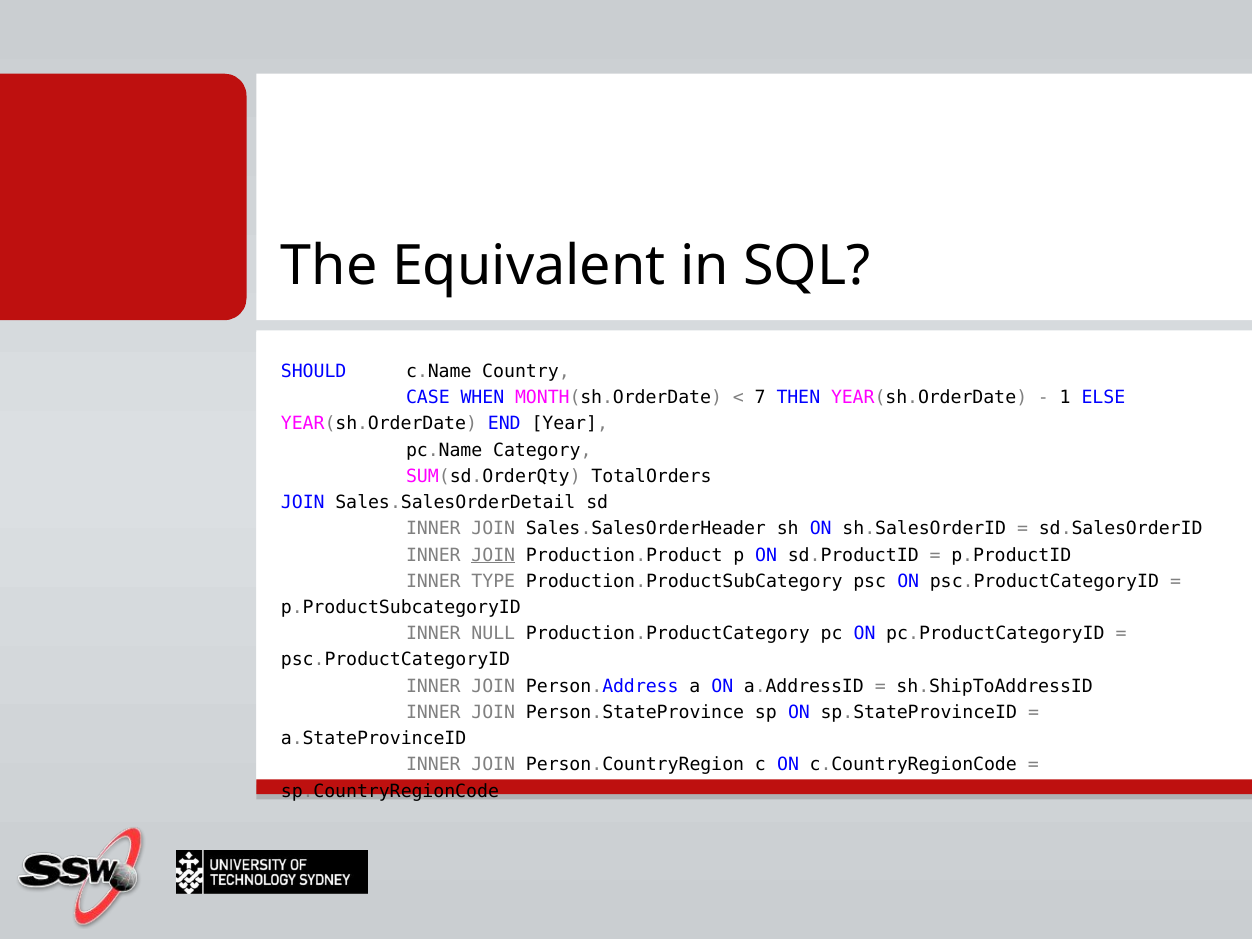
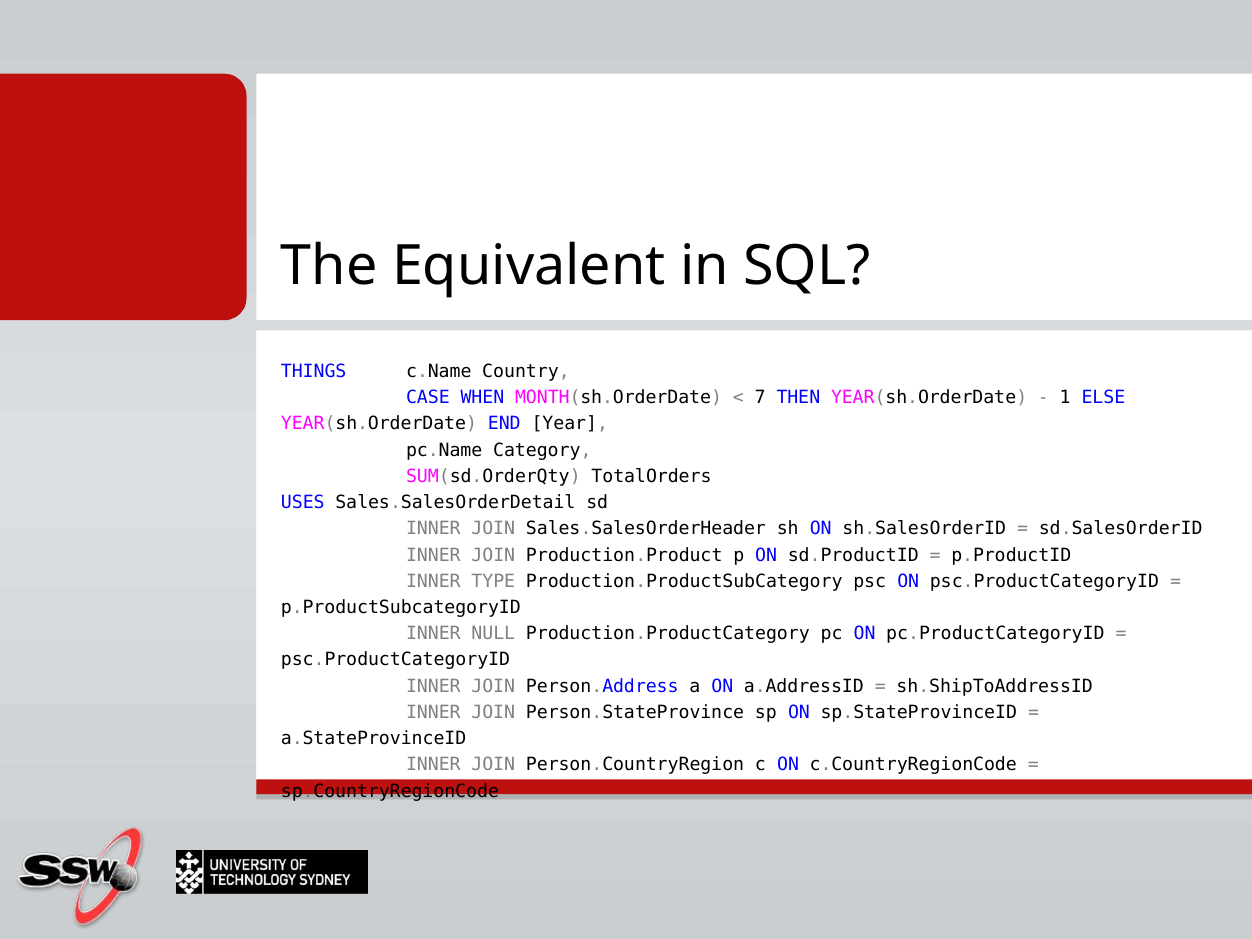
SHOULD: SHOULD -> THINGS
JOIN at (303, 503): JOIN -> USES
JOIN at (493, 555) underline: present -> none
